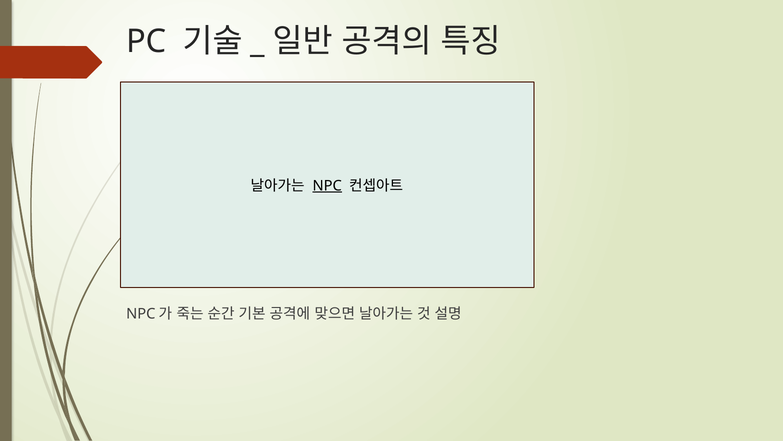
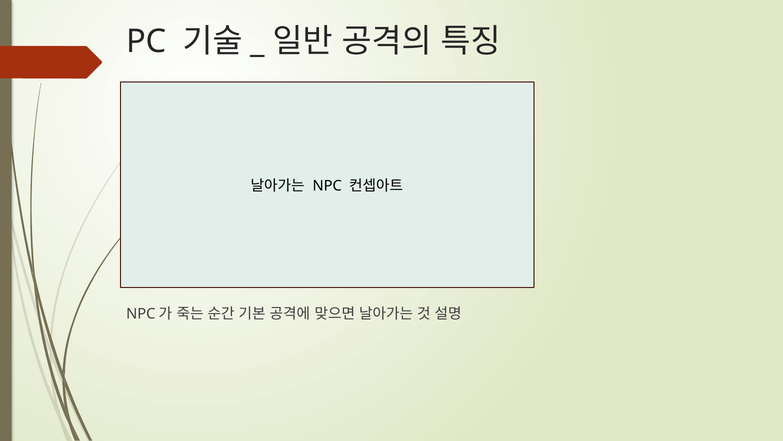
NPC underline: present -> none
